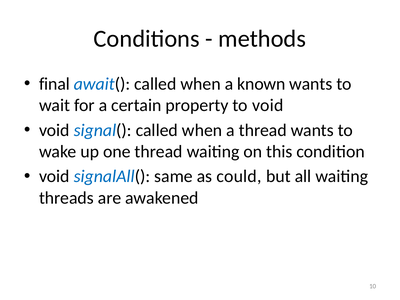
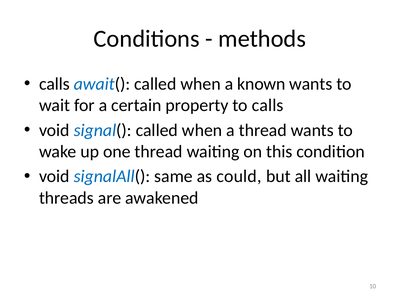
final at (54, 84): final -> calls
to void: void -> calls
